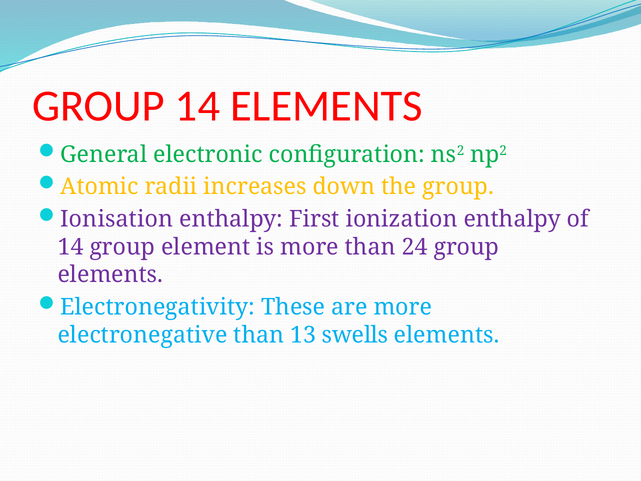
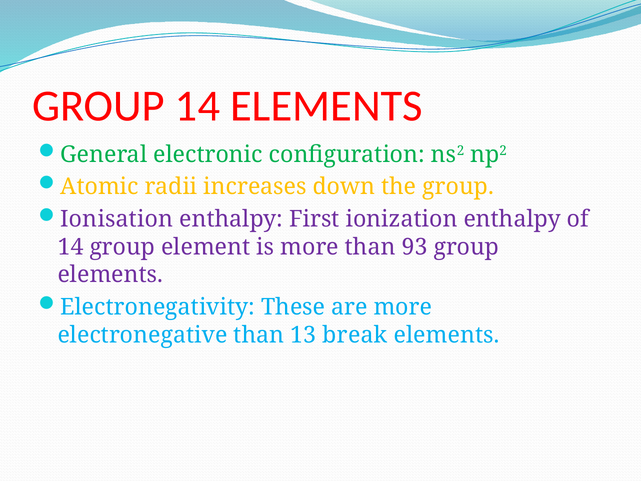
24: 24 -> 93
swells: swells -> break
